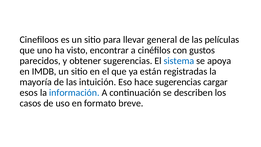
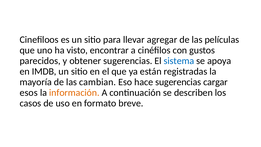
general: general -> agregar
intuición: intuición -> cambian
información colour: blue -> orange
